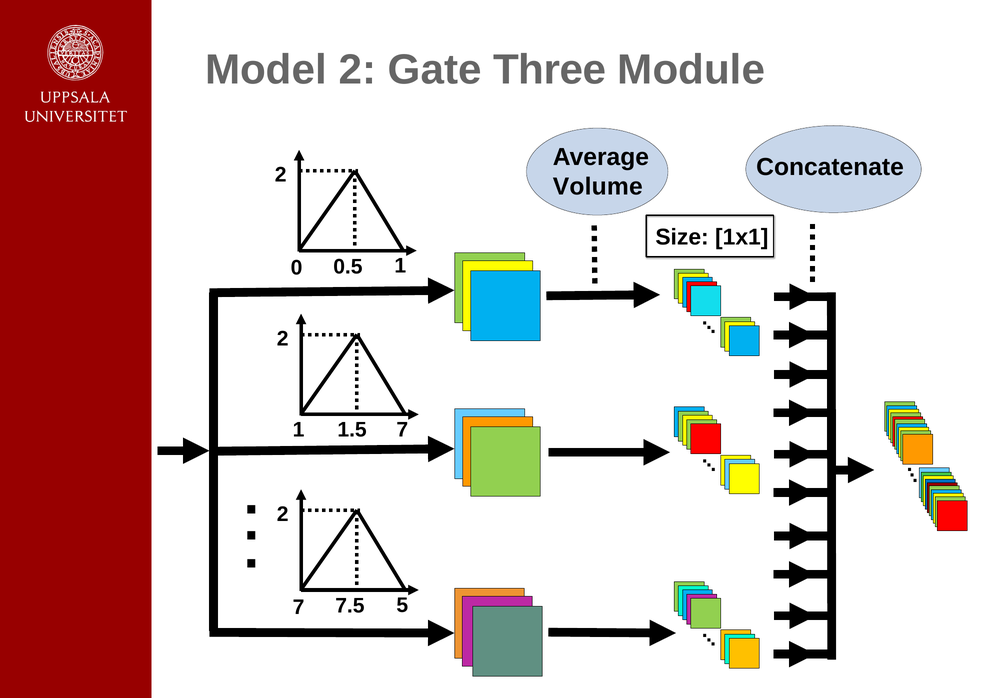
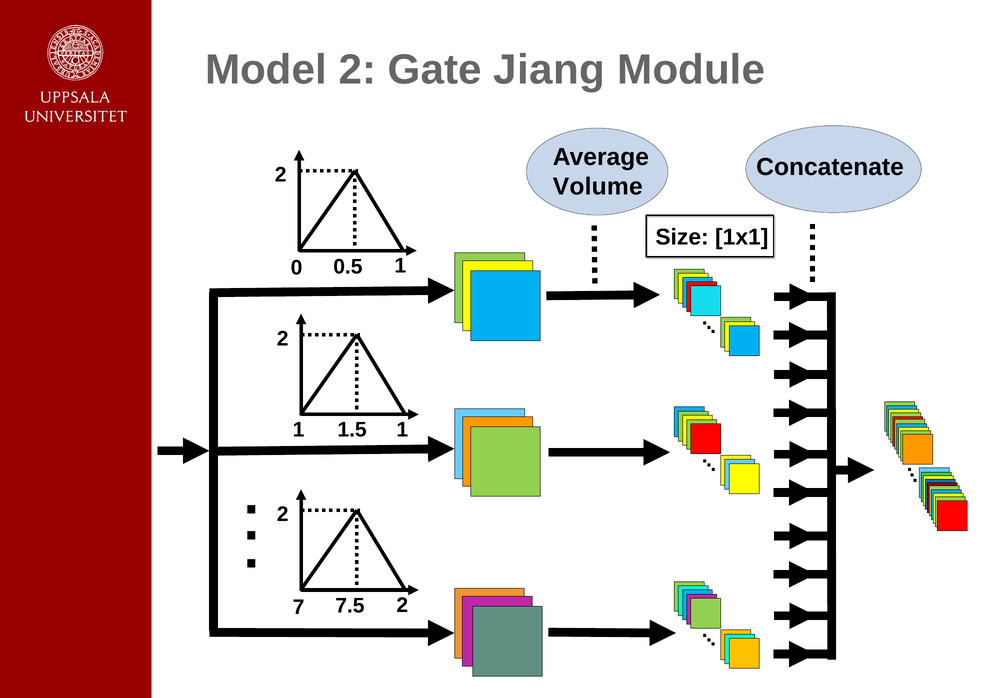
Three: Three -> Jiang
1 7: 7 -> 1
7 5: 5 -> 2
